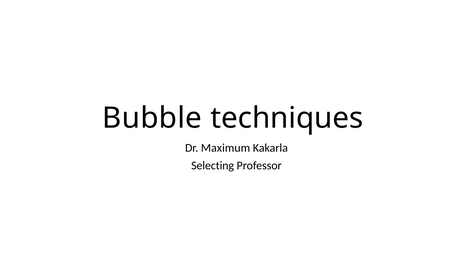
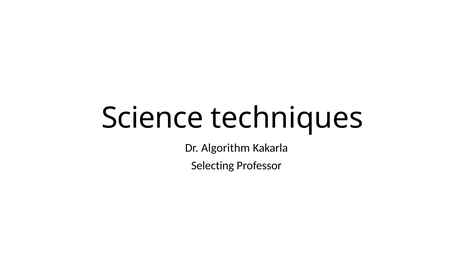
Bubble: Bubble -> Science
Maximum: Maximum -> Algorithm
